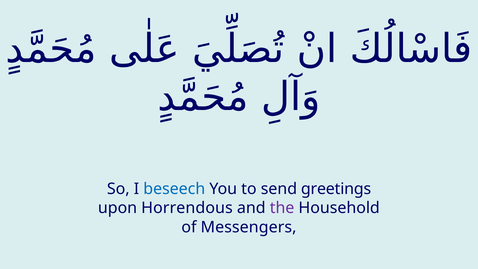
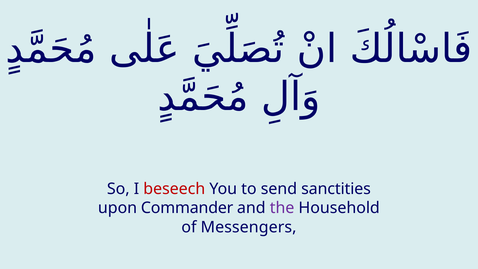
beseech colour: blue -> red
greetings: greetings -> sanctities
Horrendous: Horrendous -> Commander
